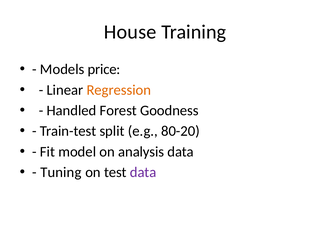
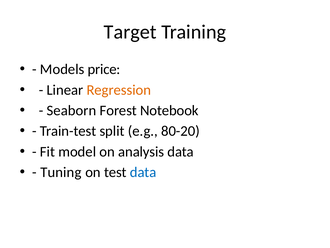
House: House -> Target
Handled: Handled -> Seaborn
Goodness: Goodness -> Notebook
data at (143, 172) colour: purple -> blue
